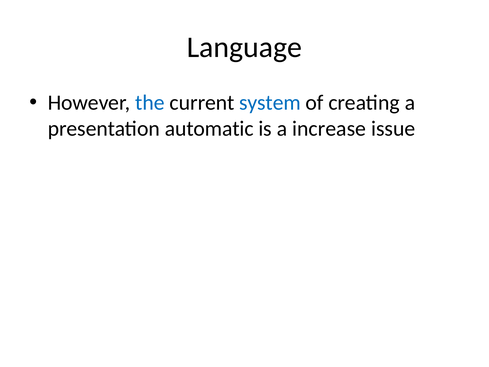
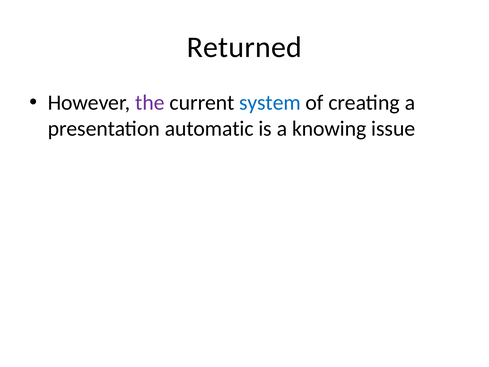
Language: Language -> Returned
the colour: blue -> purple
increase: increase -> knowing
